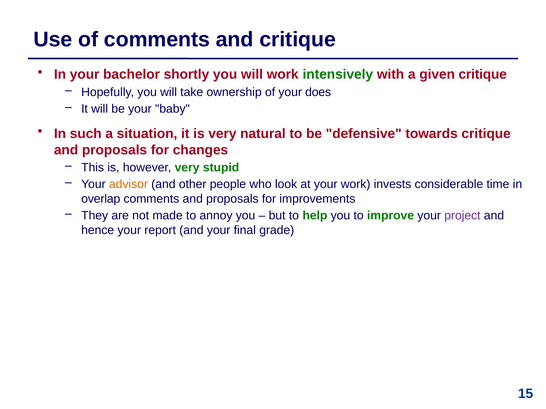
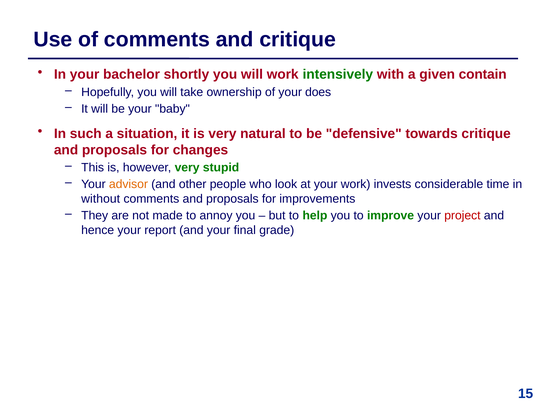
given critique: critique -> contain
overlap: overlap -> without
project colour: purple -> red
